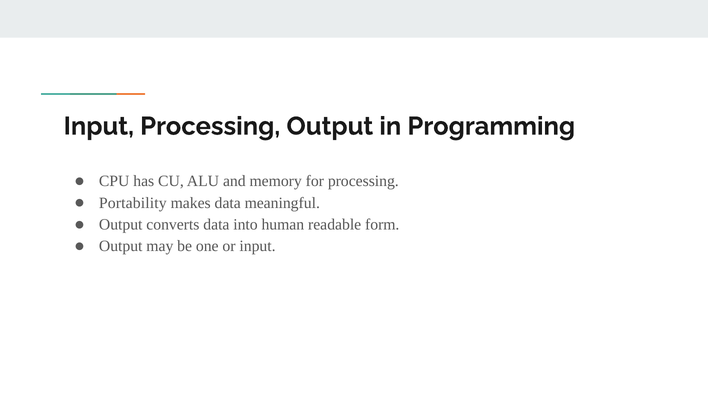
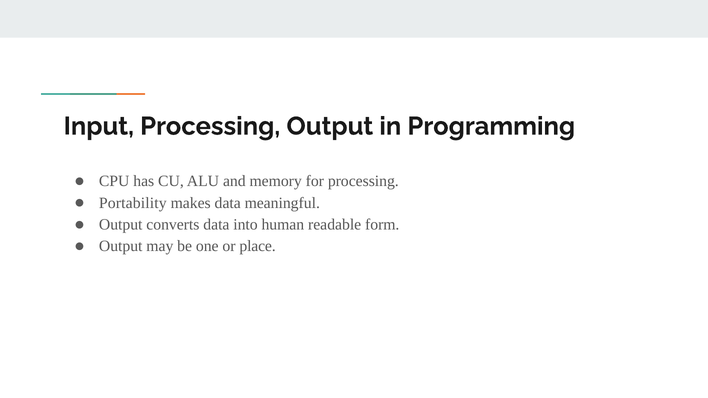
or input: input -> place
